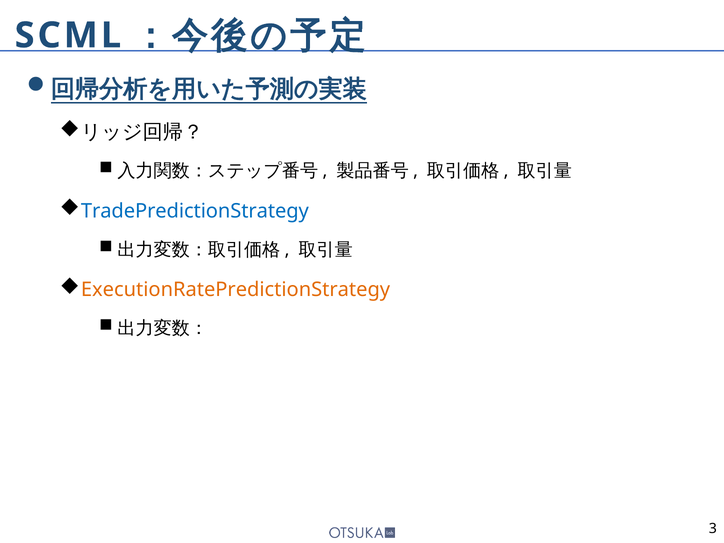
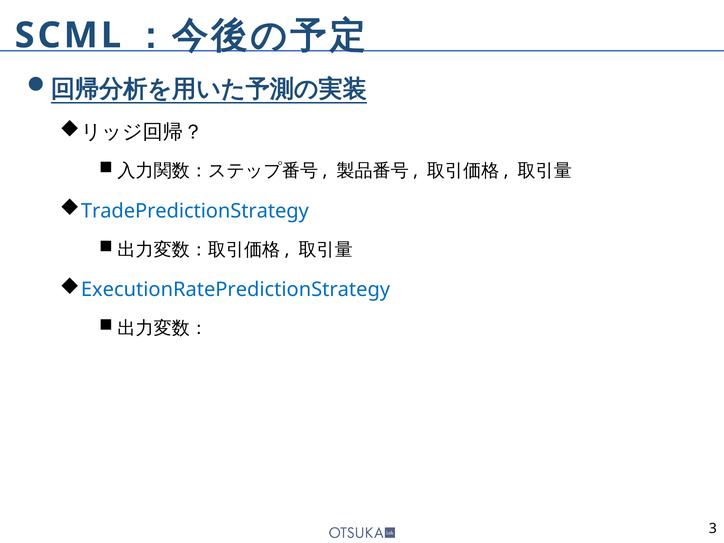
ExecutionRatePredictionStrategy colour: orange -> blue
